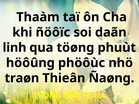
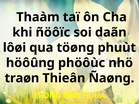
linh: linh -> lôøi
